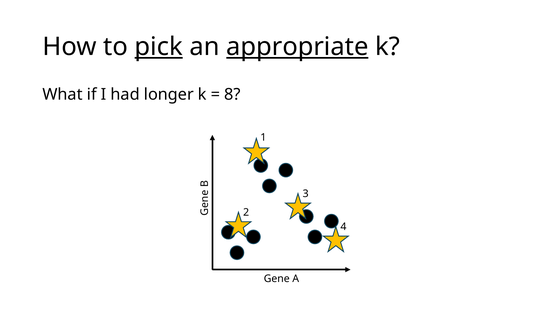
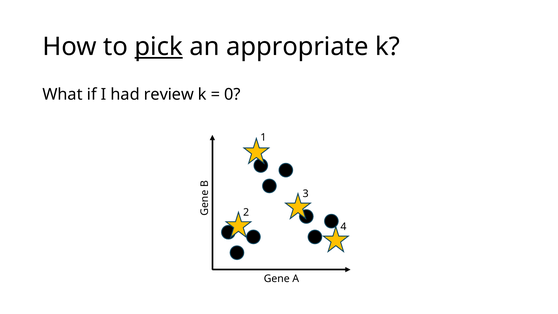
appropriate underline: present -> none
longer: longer -> review
8: 8 -> 0
